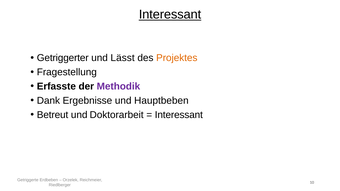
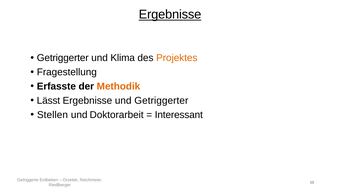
Interessant at (170, 14): Interessant -> Ergebnisse
Lässt: Lässt -> Klima
Methodik colour: purple -> orange
Dank: Dank -> Lässt
und Hauptbeben: Hauptbeben -> Getriggerter
Betreut: Betreut -> Stellen
